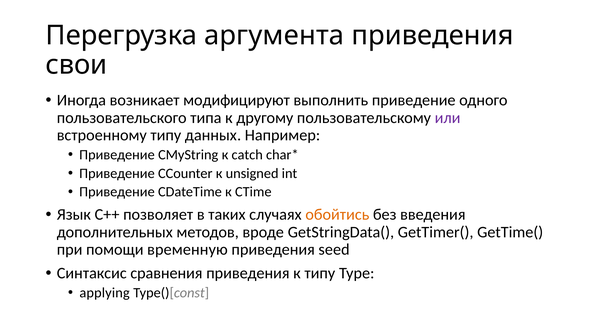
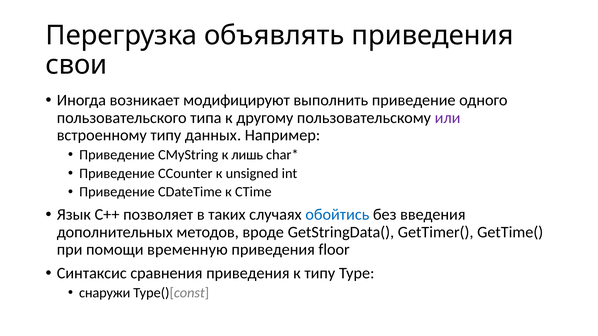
аргумента: аргумента -> объявлять
catch: catch -> лишь
обойтись colour: orange -> blue
seed: seed -> floor
applying: applying -> снаружи
